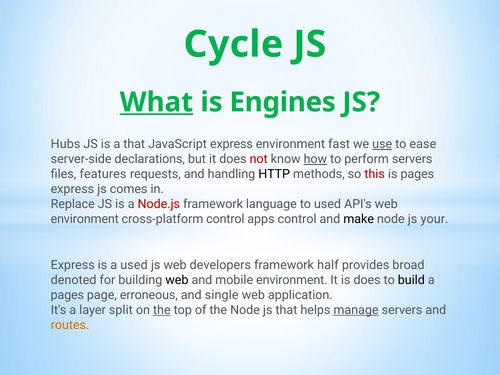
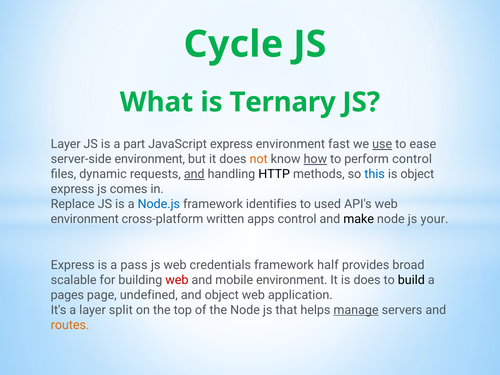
What underline: present -> none
Engines: Engines -> Ternary
Hubs at (66, 144): Hubs -> Layer
a that: that -> part
server-side declarations: declarations -> environment
not colour: red -> orange
perform servers: servers -> control
features: features -> dynamic
and at (194, 174) underline: none -> present
this colour: red -> blue
is pages: pages -> object
Node.js colour: red -> blue
language: language -> identifies
cross-platform control: control -> written
a used: used -> pass
developers: developers -> credentials
denoted: denoted -> scalable
web at (177, 280) colour: black -> red
erroneous: erroneous -> undefined
and single: single -> object
the at (162, 310) underline: present -> none
